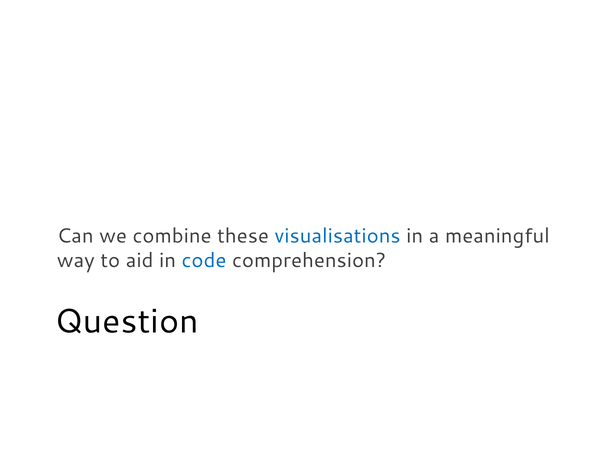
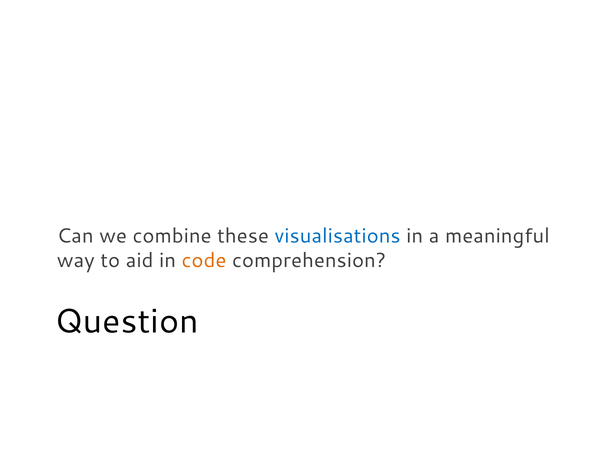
code colour: blue -> orange
